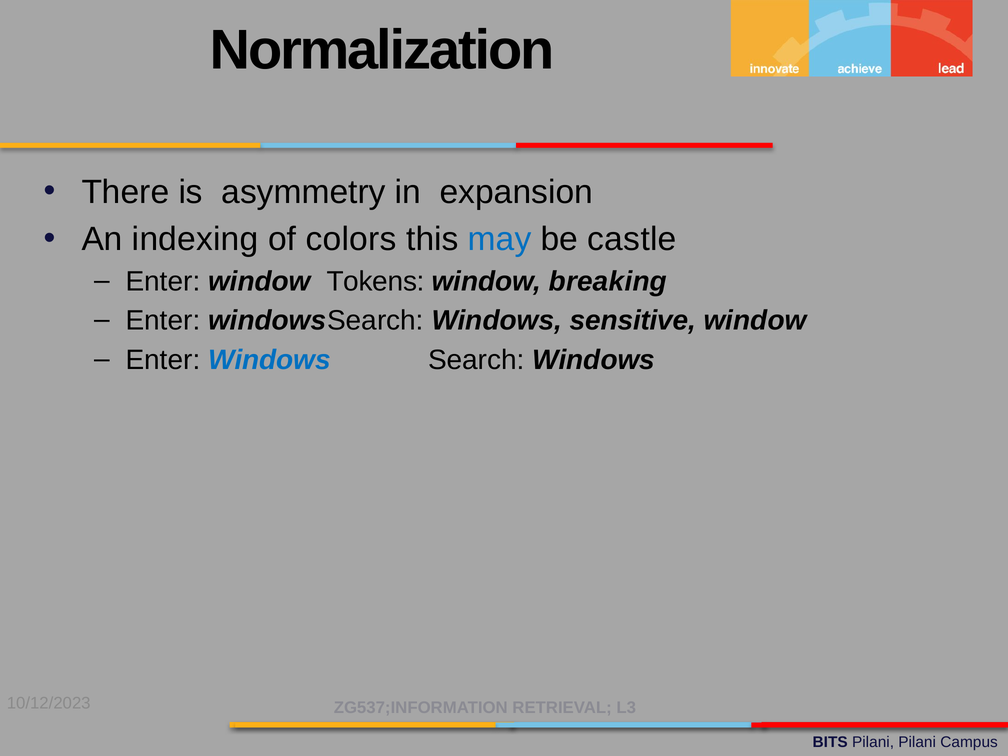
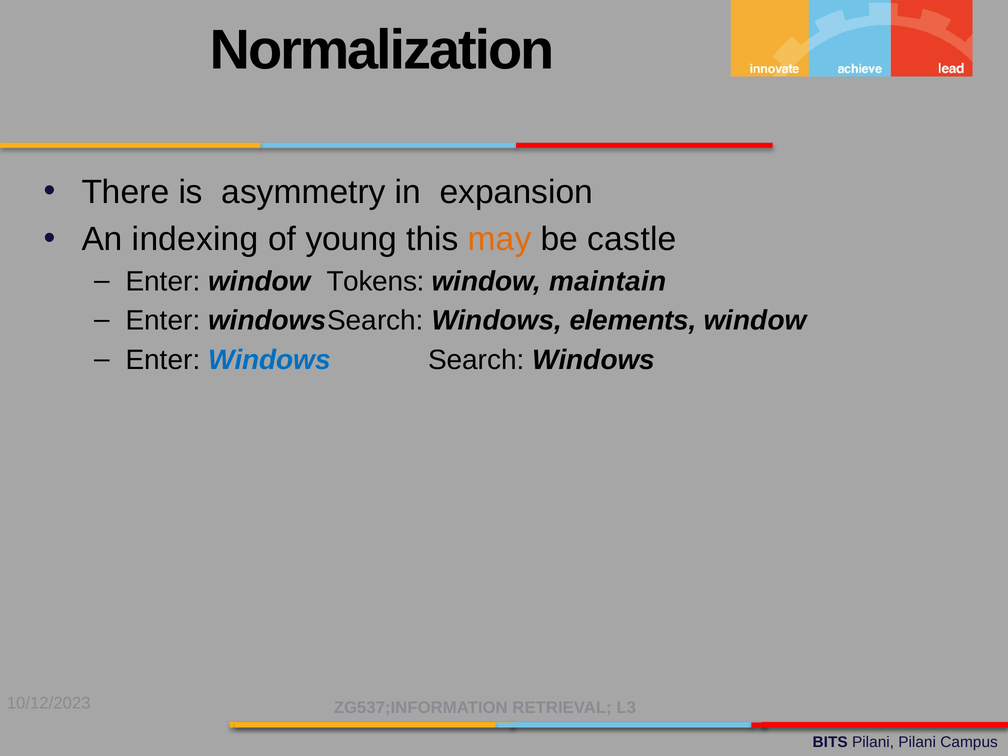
colors: colors -> young
may colour: blue -> orange
breaking: breaking -> maintain
sensitive: sensitive -> elements
